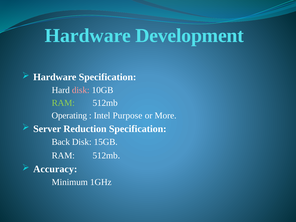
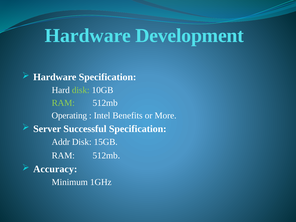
disk at (81, 90) colour: pink -> light green
Purpose: Purpose -> Benefits
Reduction: Reduction -> Successful
Back: Back -> Addr
